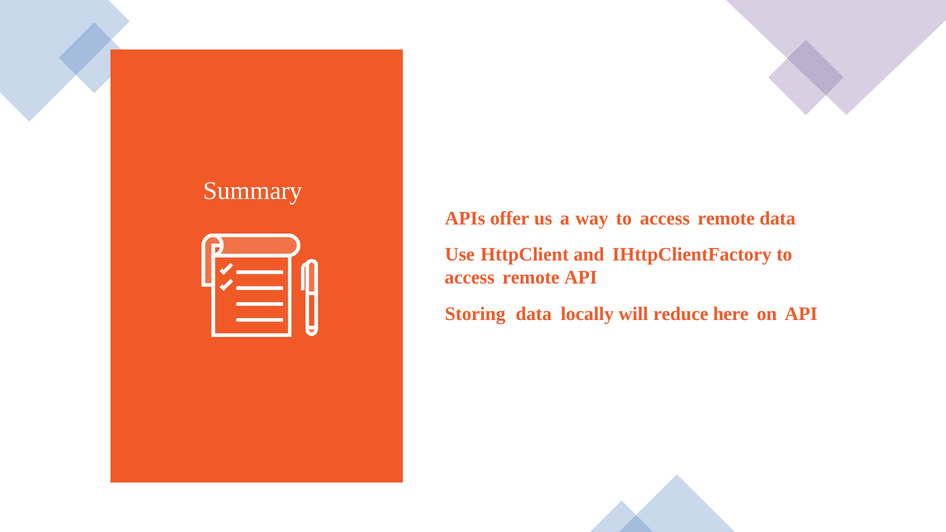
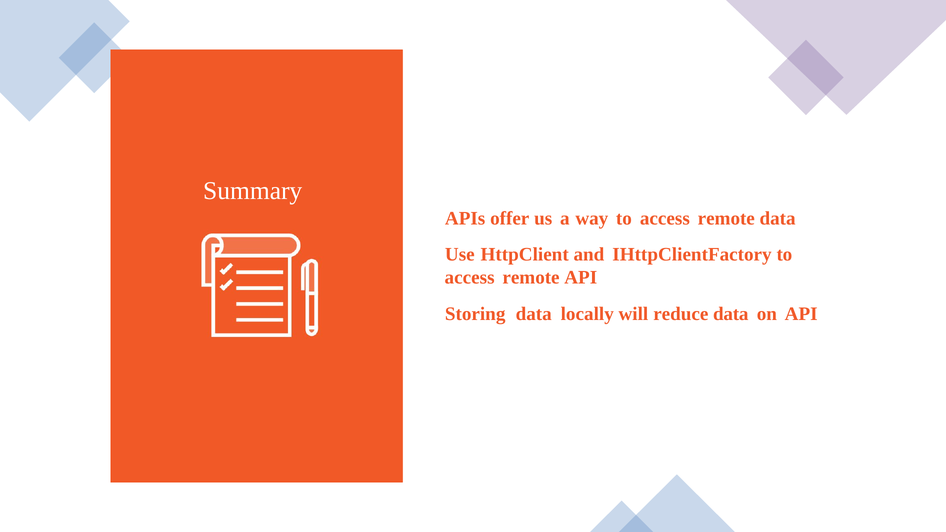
reduce here: here -> data
